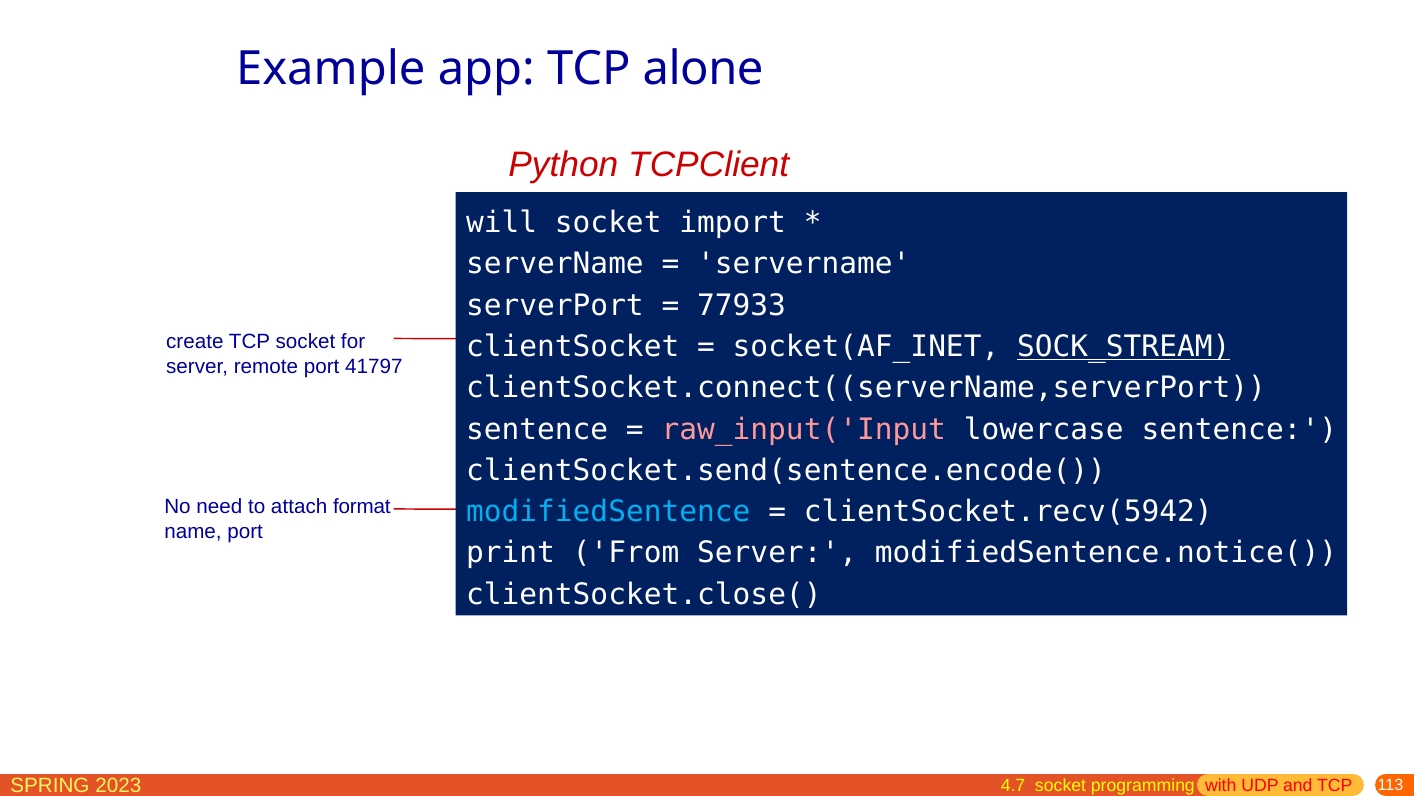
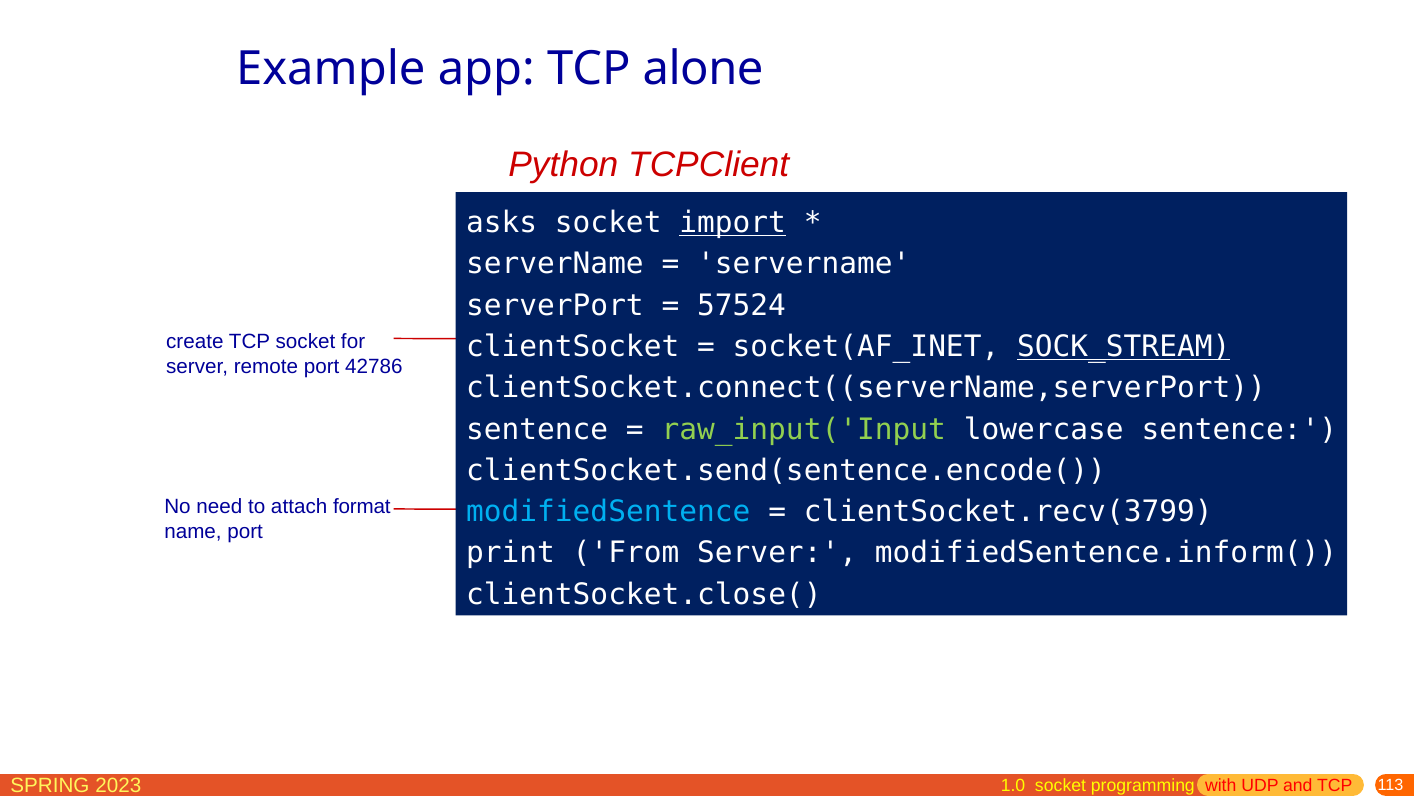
will: will -> asks
import underline: none -> present
77933: 77933 -> 57524
41797: 41797 -> 42786
raw_input('Input colour: pink -> light green
clientSocket.recv(5942: clientSocket.recv(5942 -> clientSocket.recv(3799
modifiedSentence.notice(: modifiedSentence.notice( -> modifiedSentence.inform(
4.7: 4.7 -> 1.0
